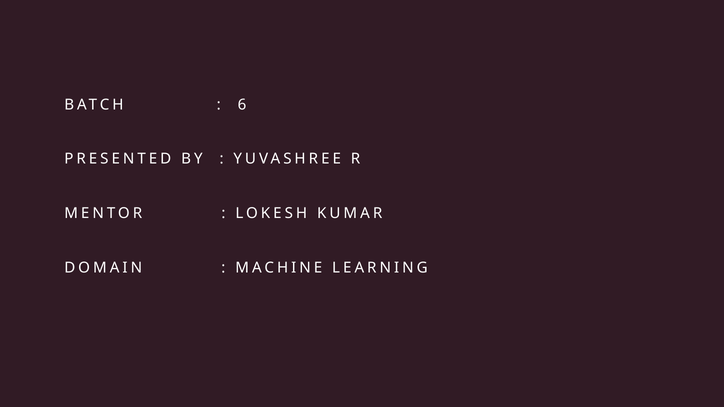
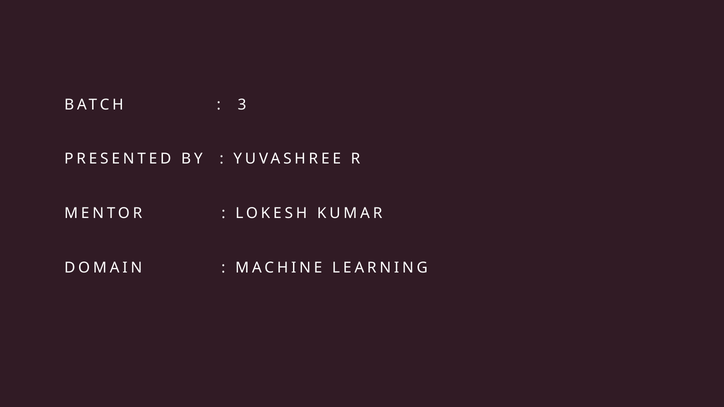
6: 6 -> 3
